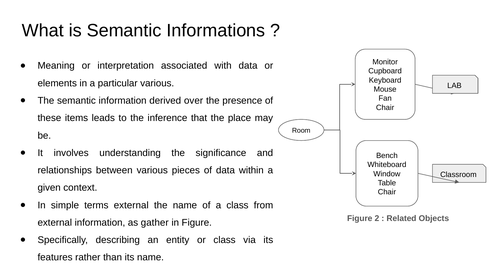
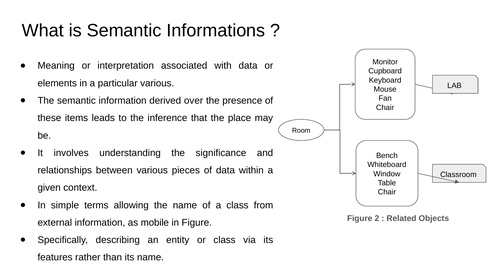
terms external: external -> allowing
gather: gather -> mobile
